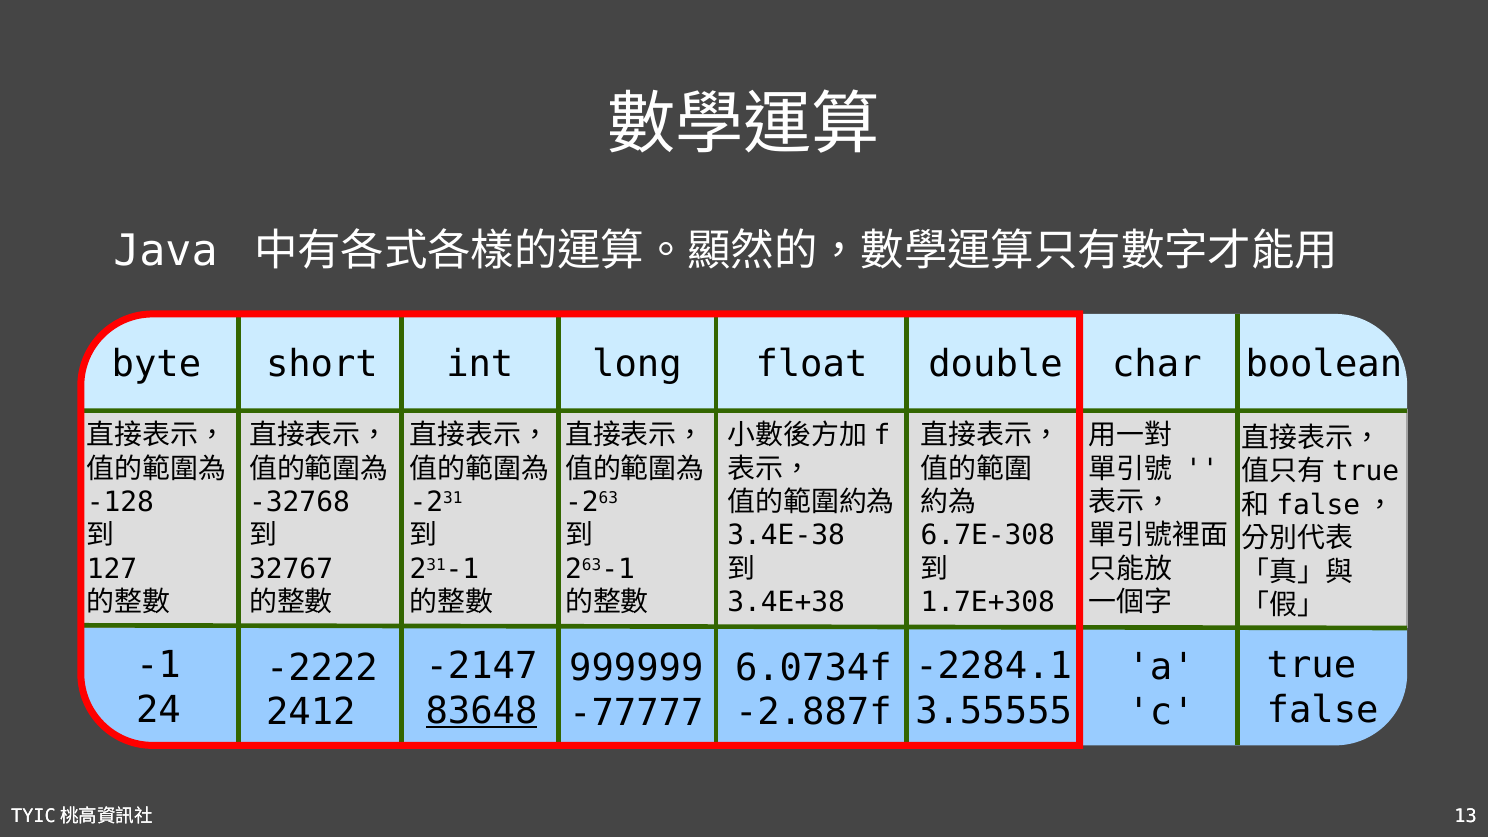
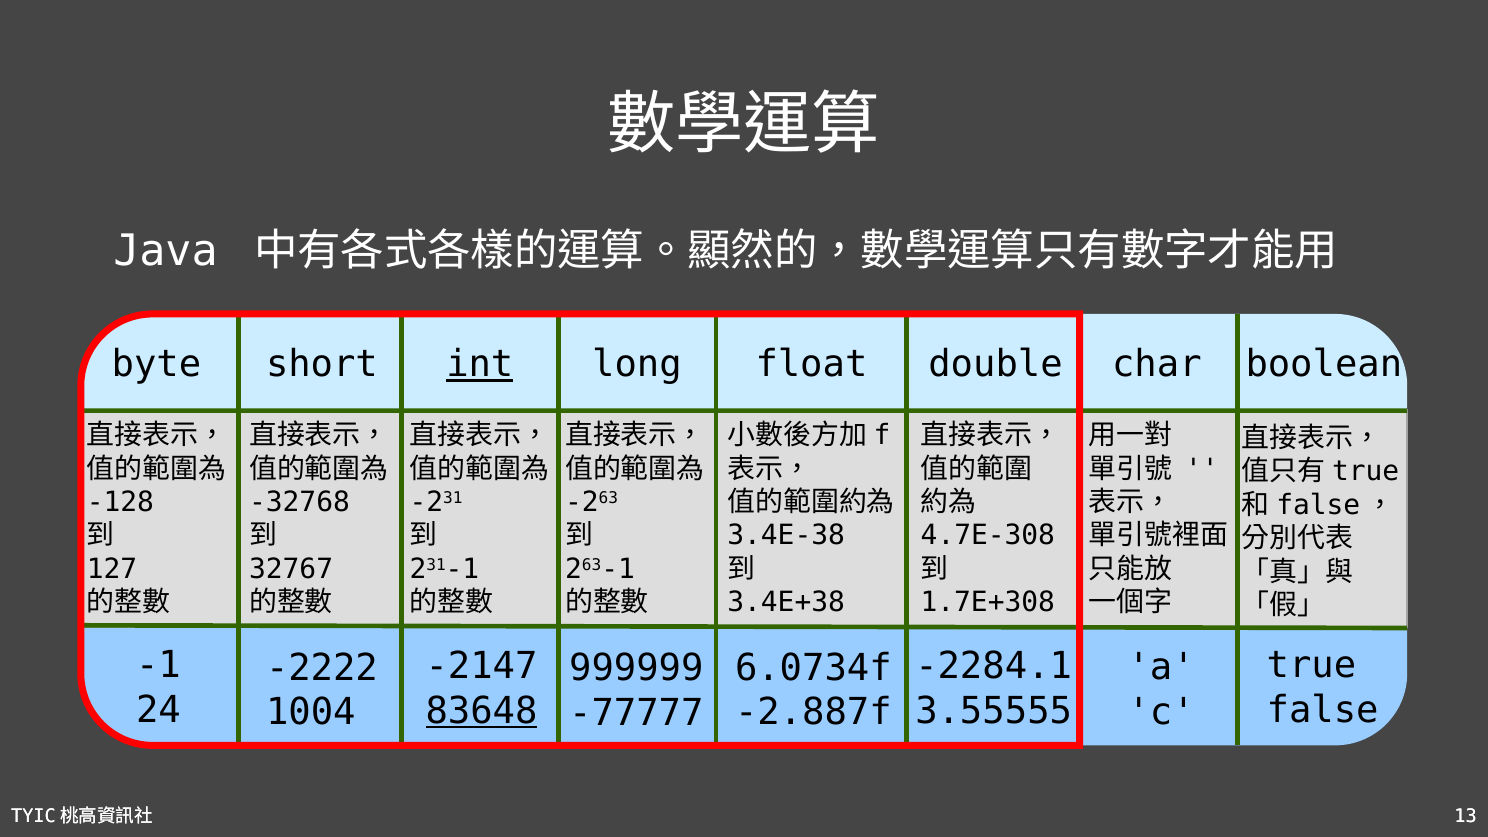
int underline: none -> present
6.7E-308: 6.7E-308 -> 4.7E-308
2412: 2412 -> 1004
